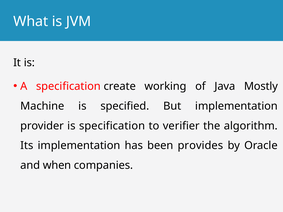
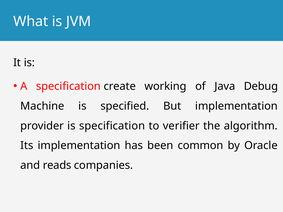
Mostly: Mostly -> Debug
provides: provides -> common
when: when -> reads
